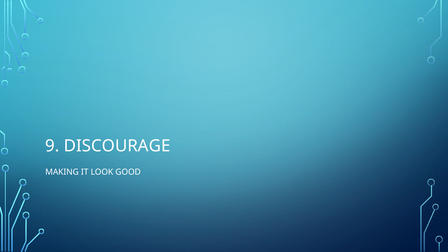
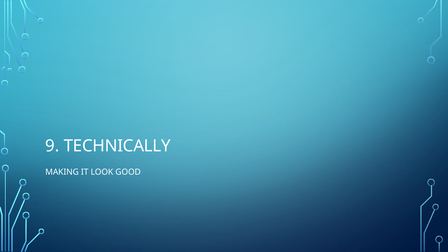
DISCOURAGE: DISCOURAGE -> TECHNICALLY
